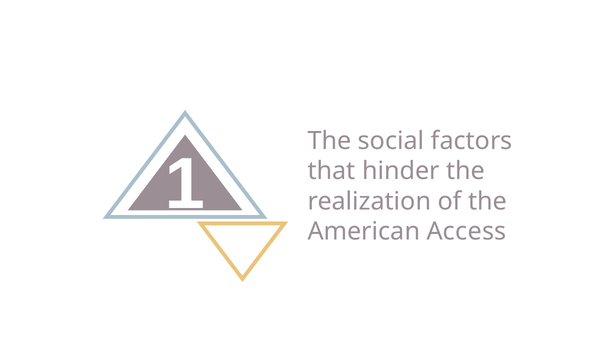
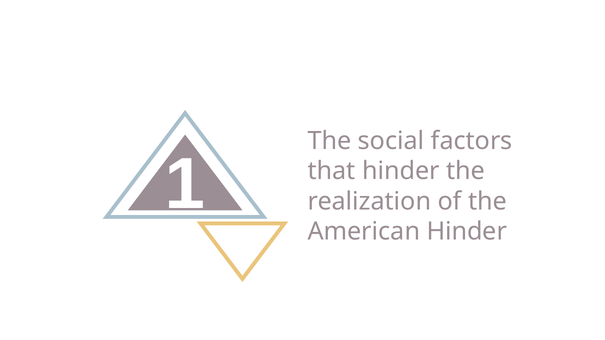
American Access: Access -> Hinder
